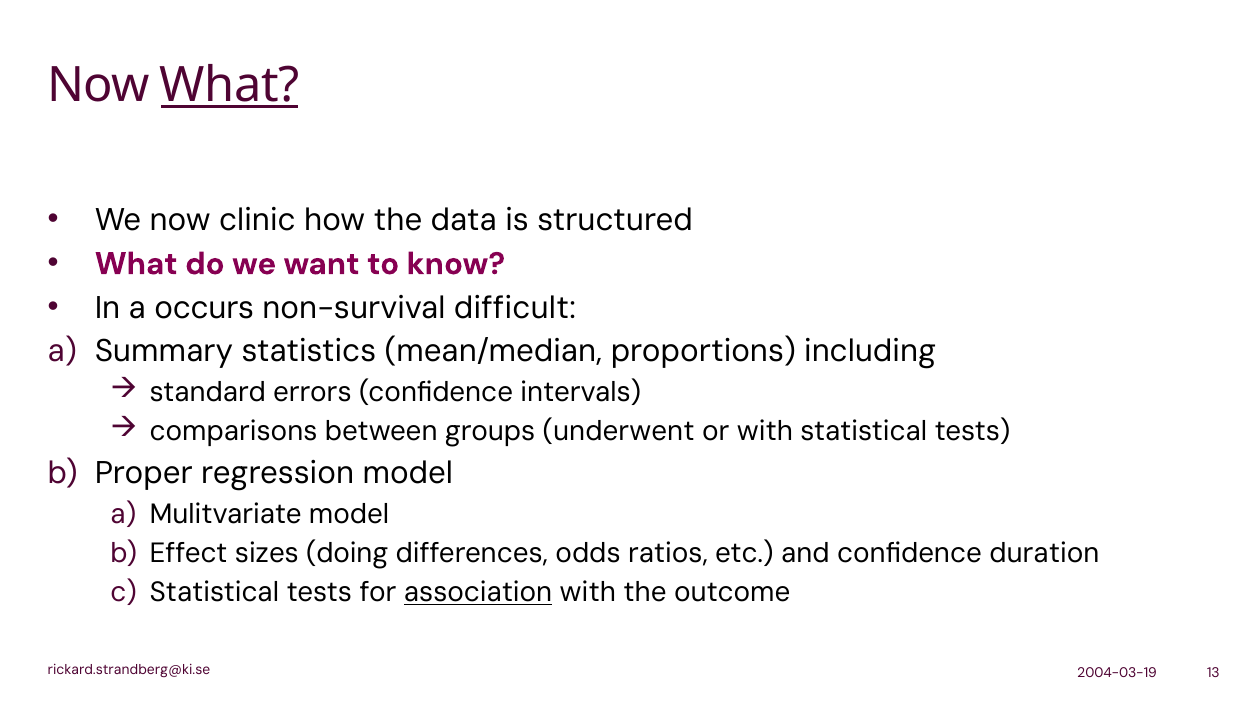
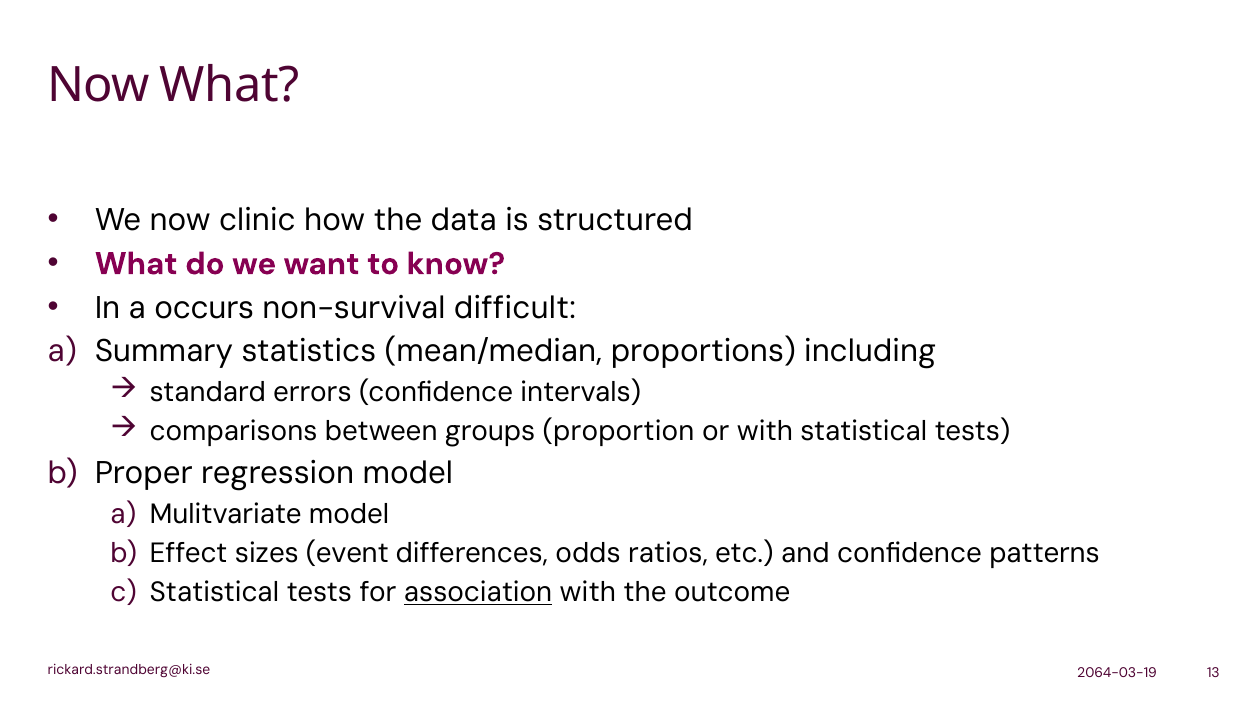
What at (230, 86) underline: present -> none
underwent: underwent -> proportion
doing: doing -> event
duration: duration -> patterns
2004-03-19: 2004-03-19 -> 2064-03-19
